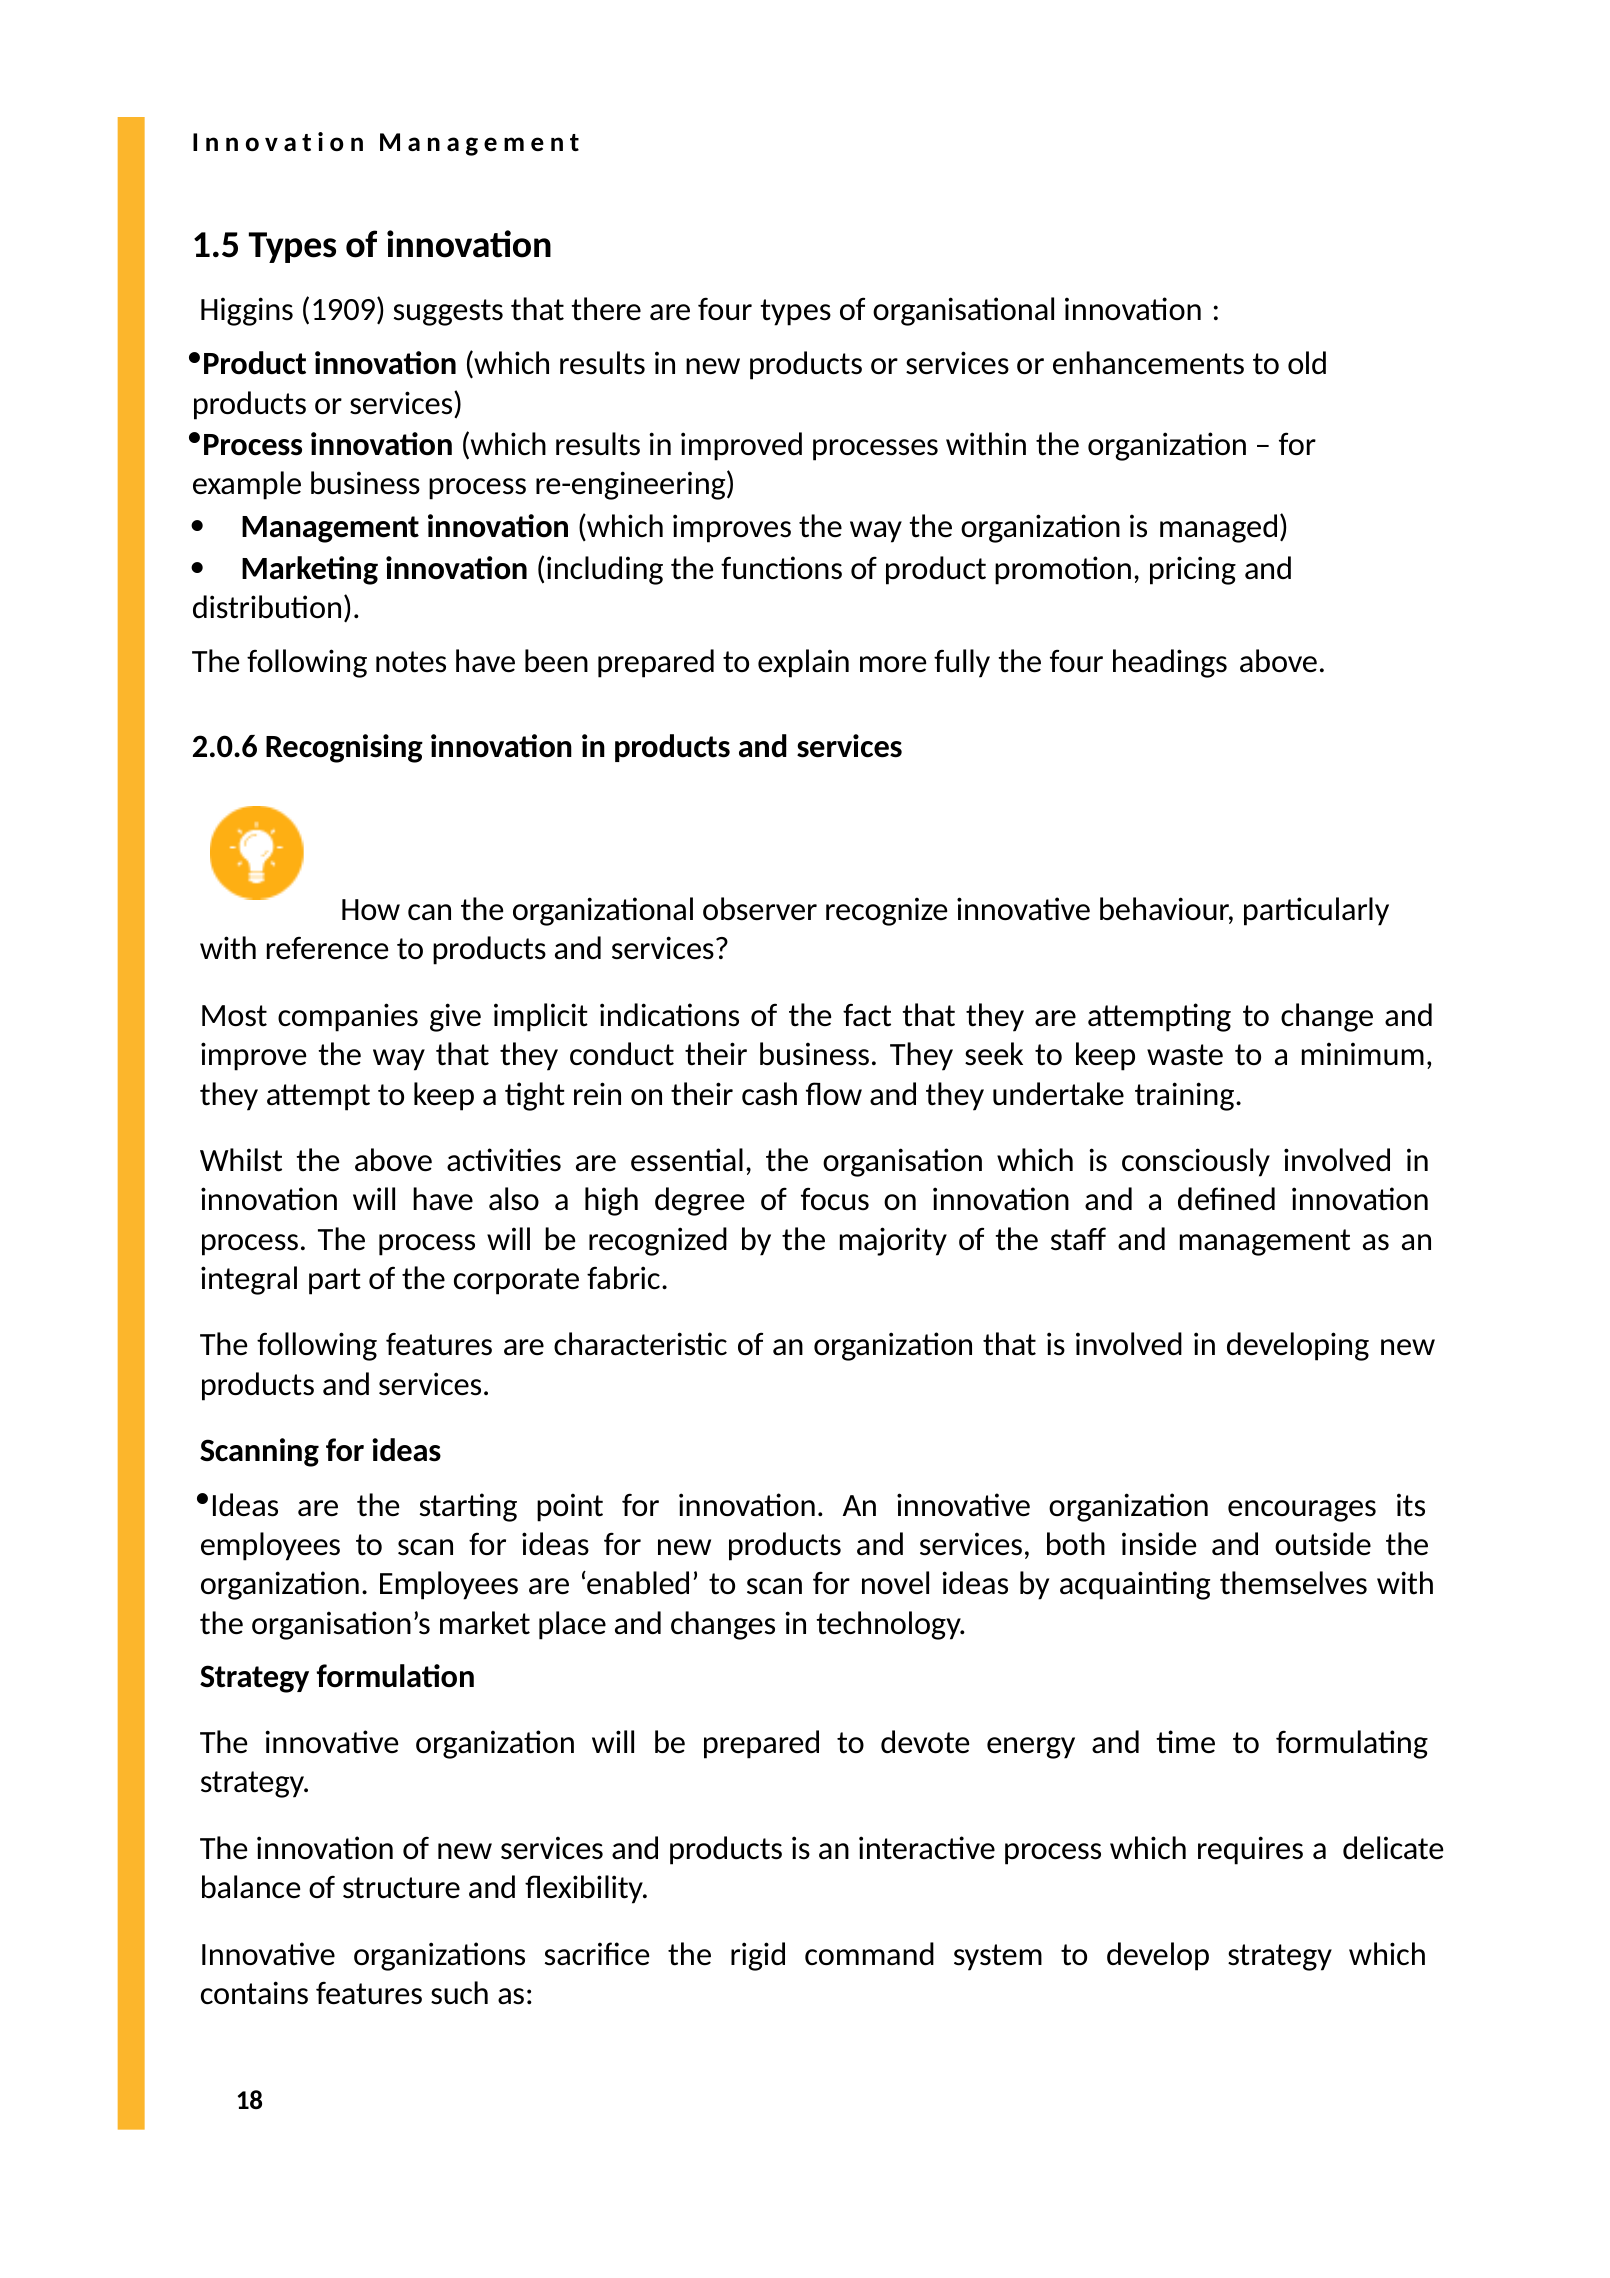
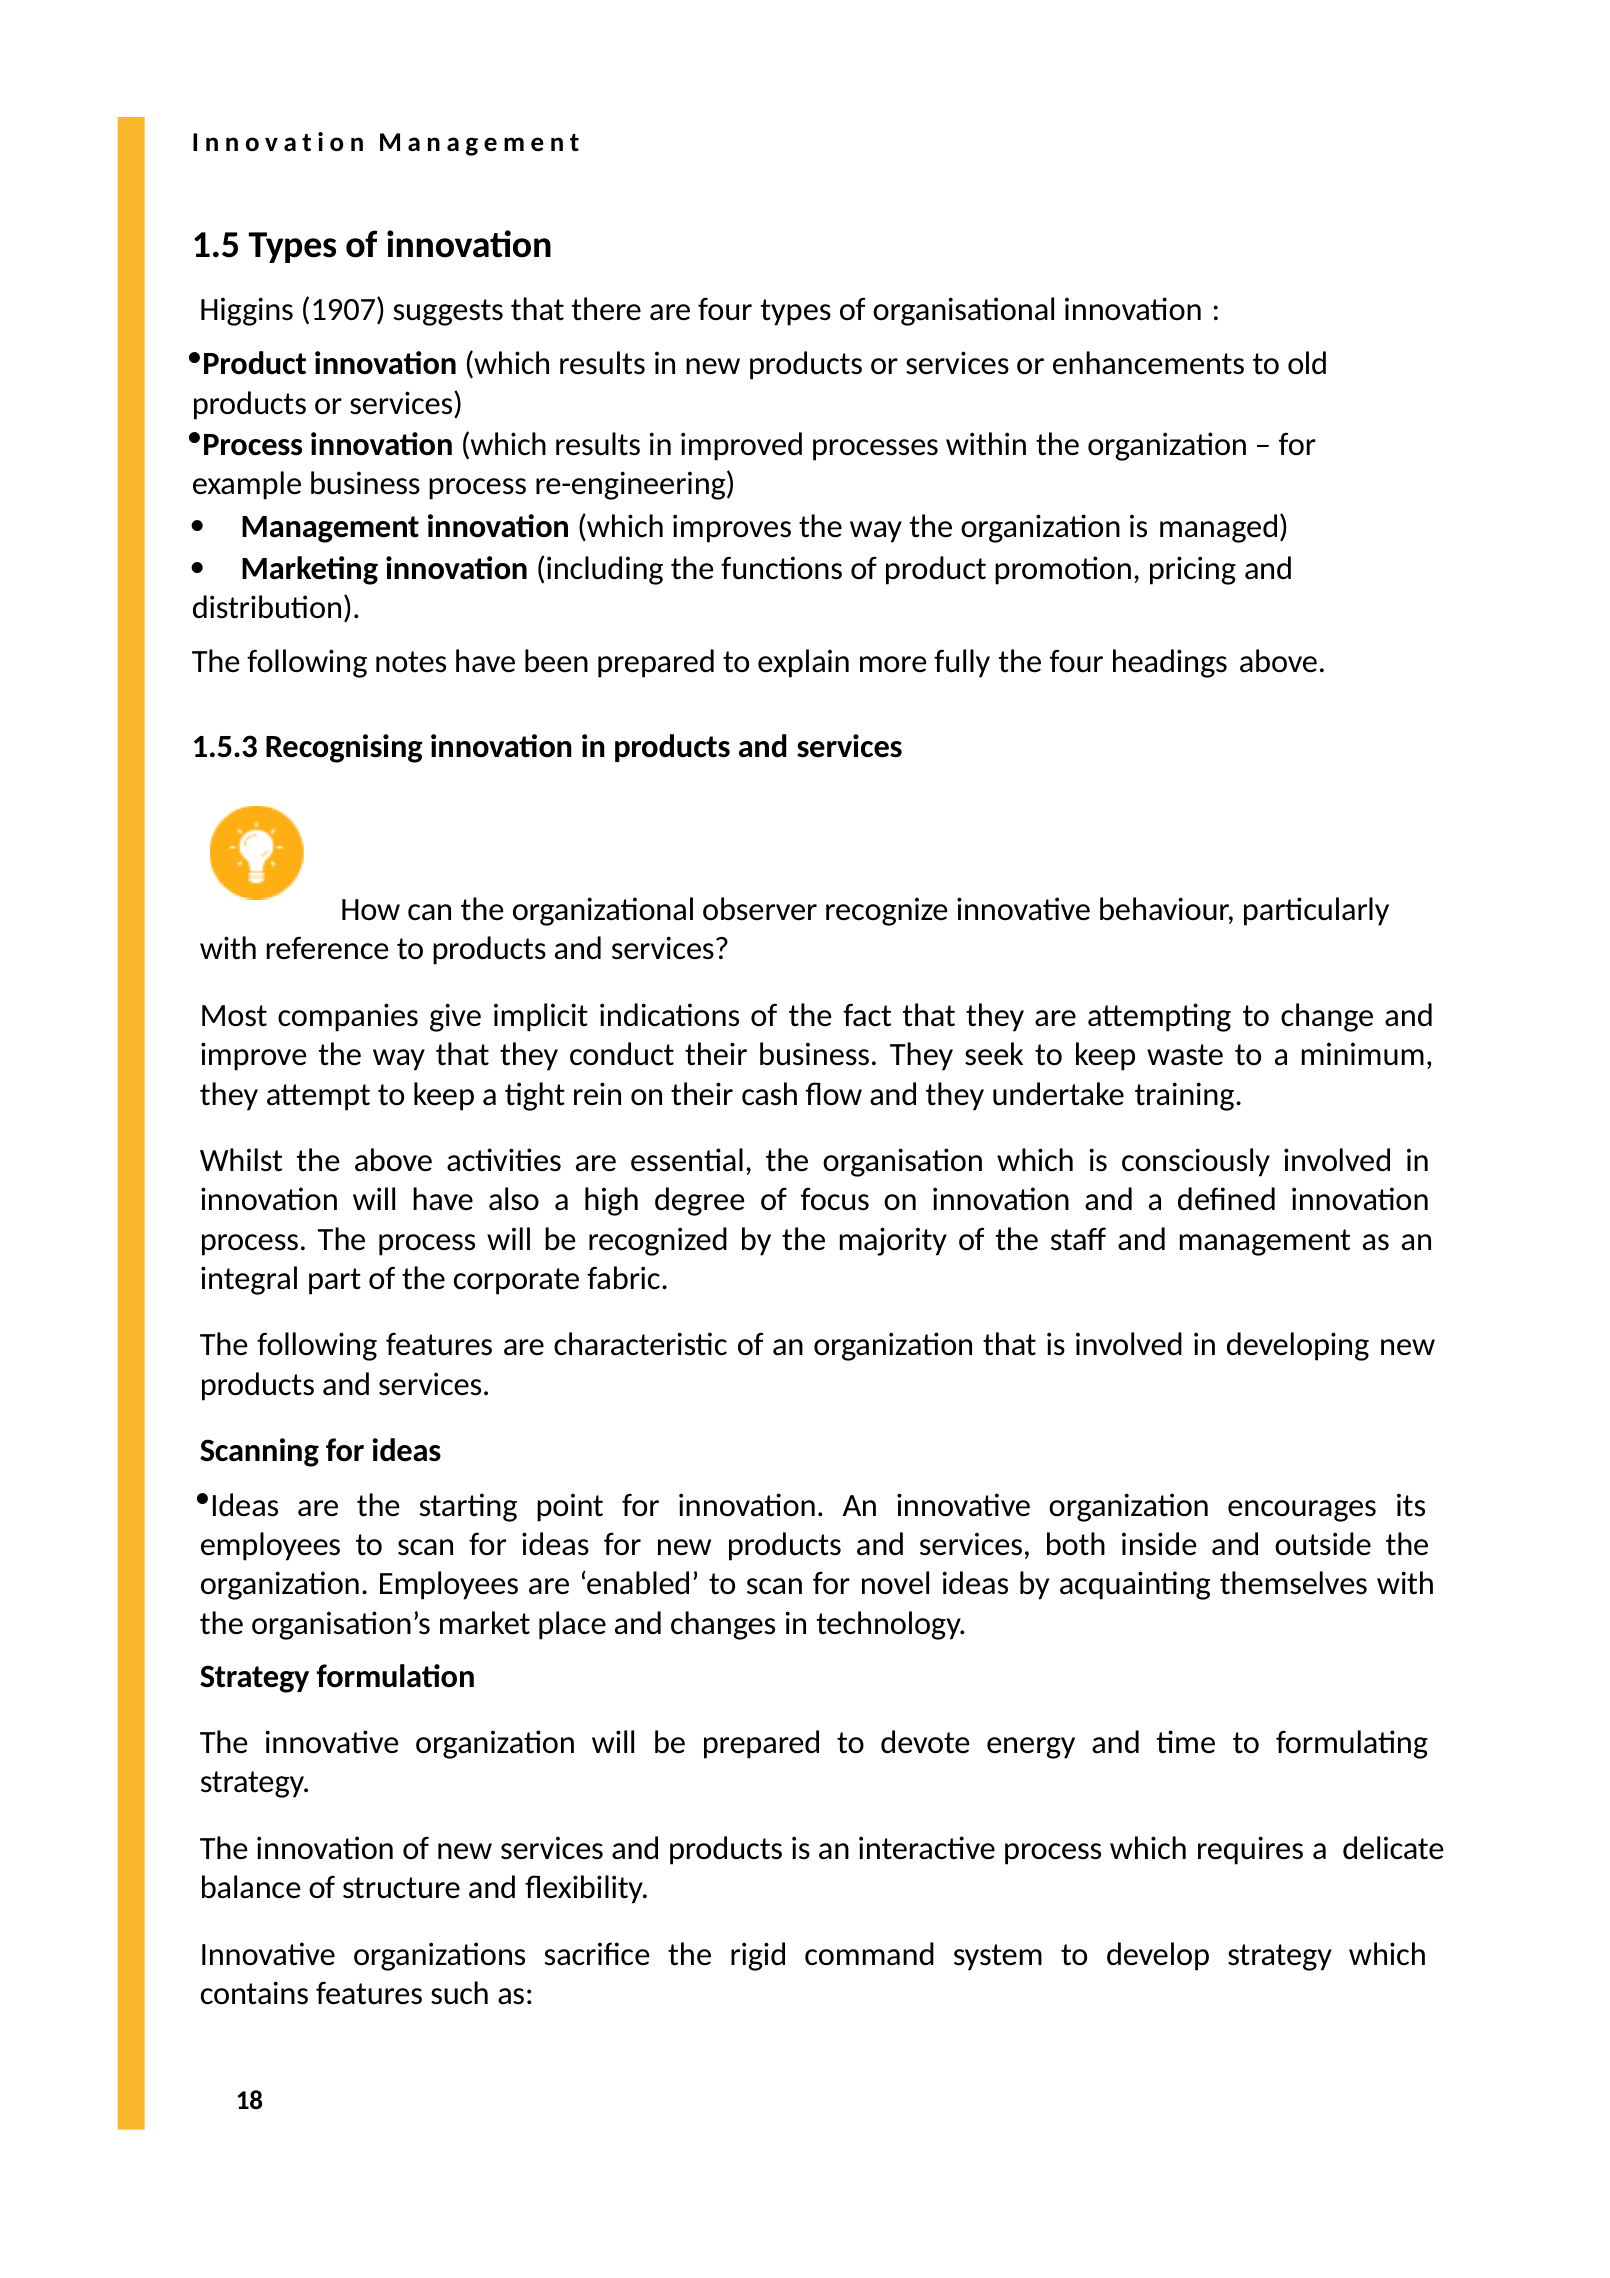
1909: 1909 -> 1907
2.0.6: 2.0.6 -> 1.5.3
